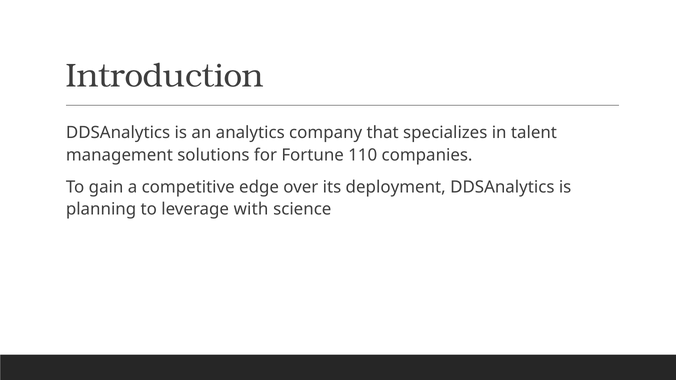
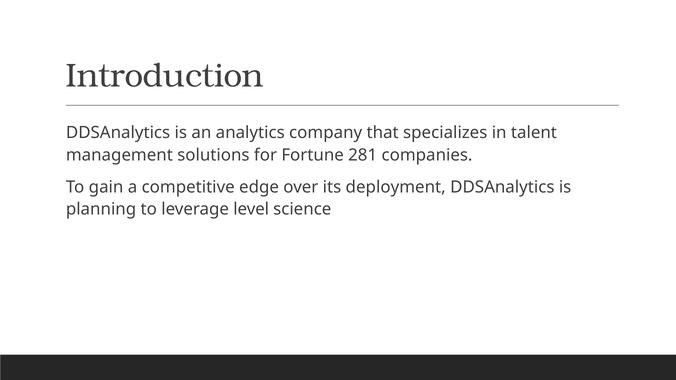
110: 110 -> 281
with: with -> level
